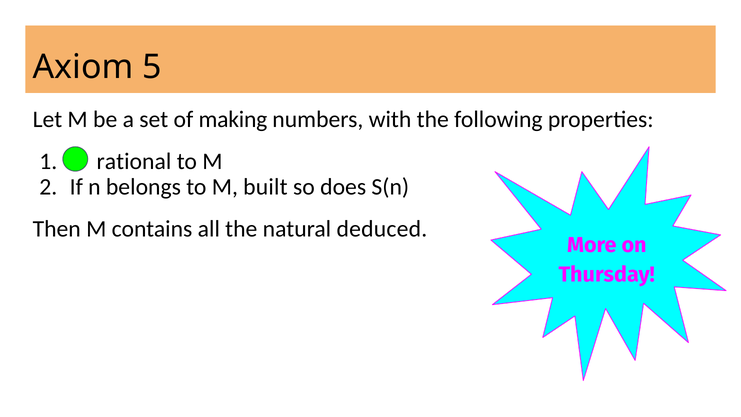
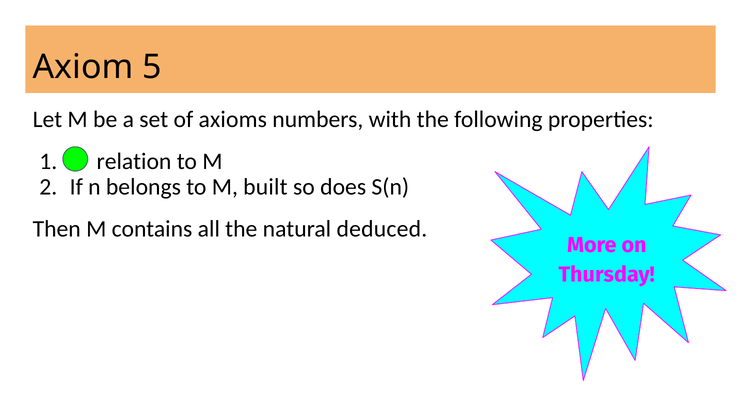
making: making -> axioms
rational: rational -> relation
